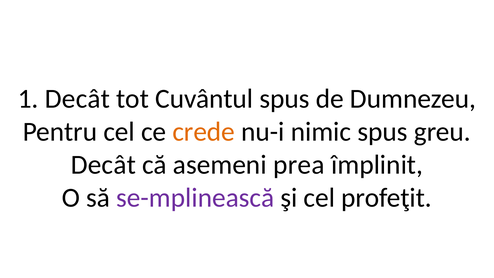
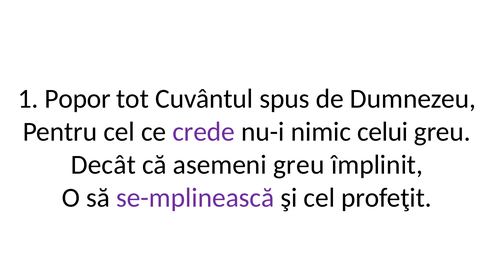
1 Decât: Decât -> Popor
crede colour: orange -> purple
nimic spus: spus -> celui
asemeni prea: prea -> greu
